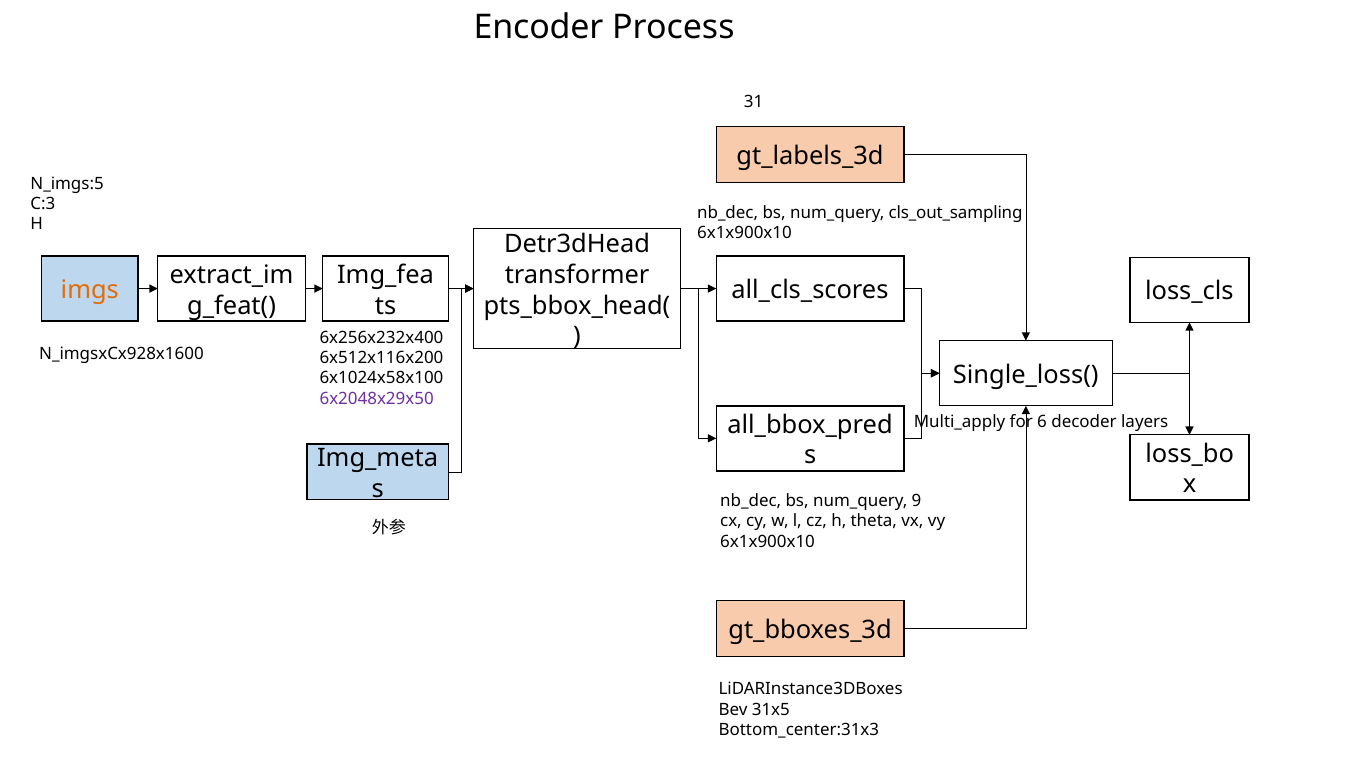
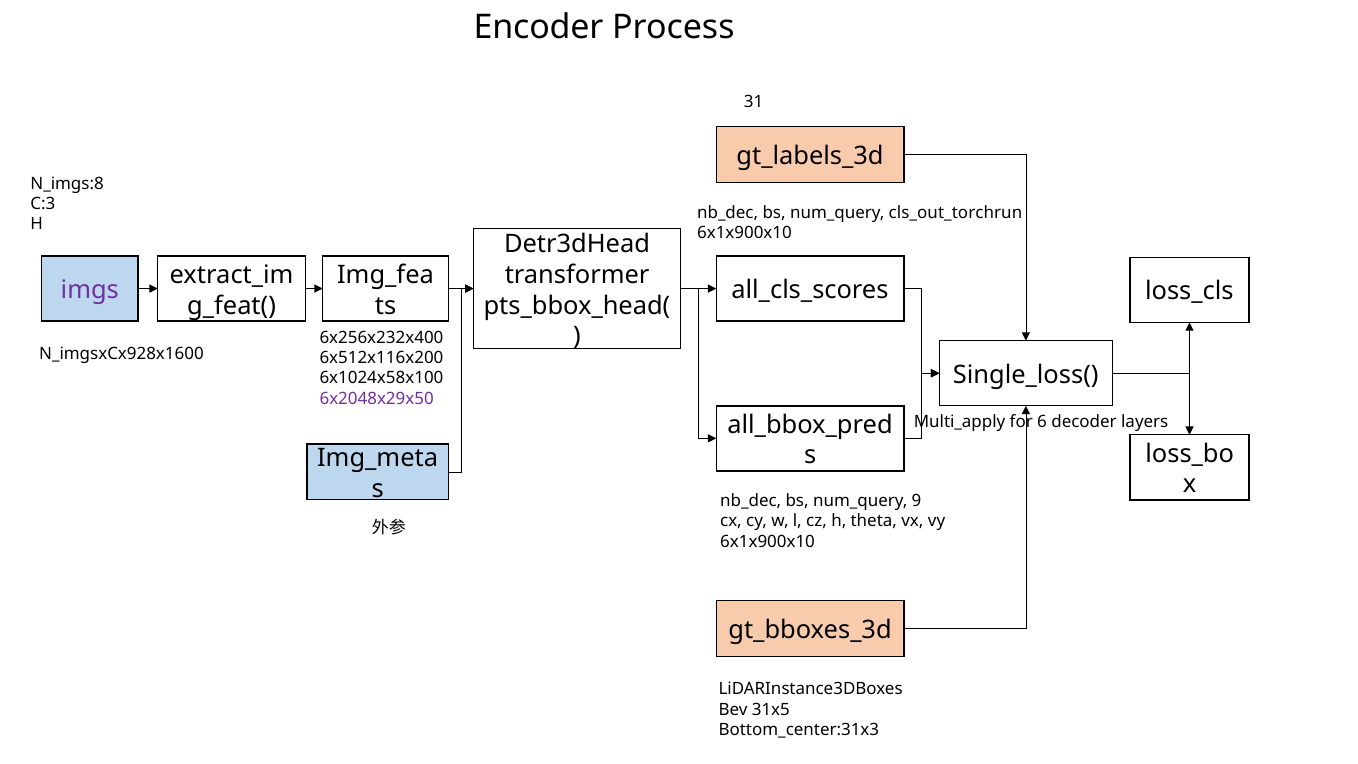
N_imgs:5: N_imgs:5 -> N_imgs:8
cls_out_sampling: cls_out_sampling -> cls_out_torchrun
imgs colour: orange -> purple
